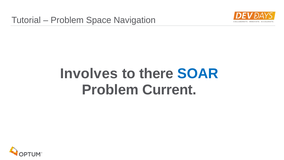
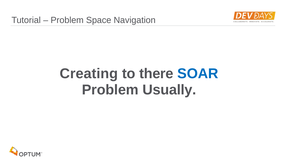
Involves: Involves -> Creating
Current: Current -> Usually
